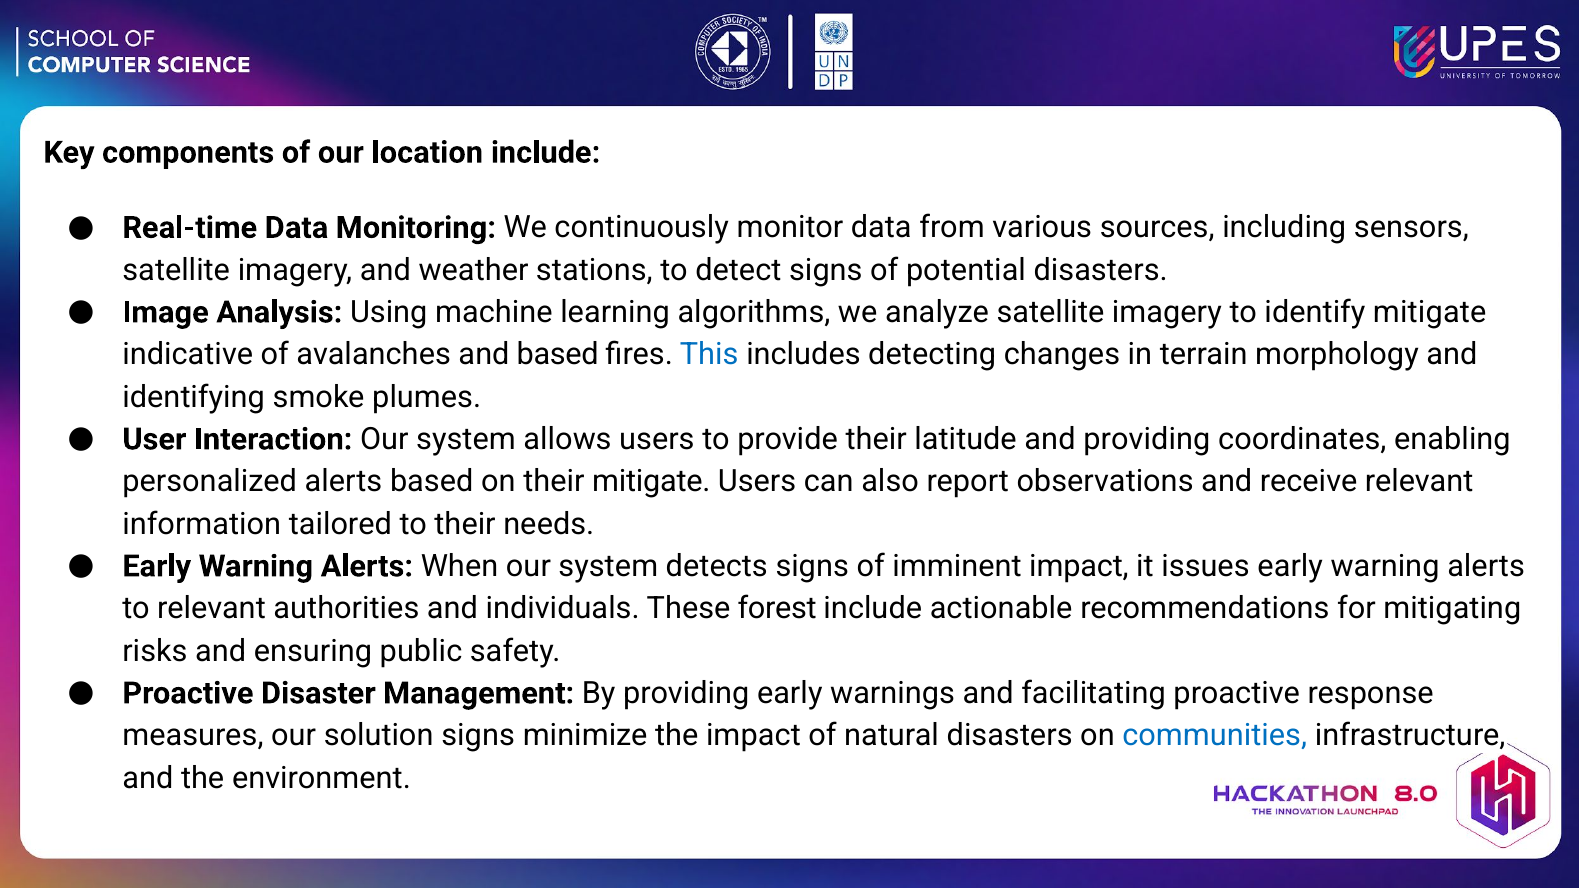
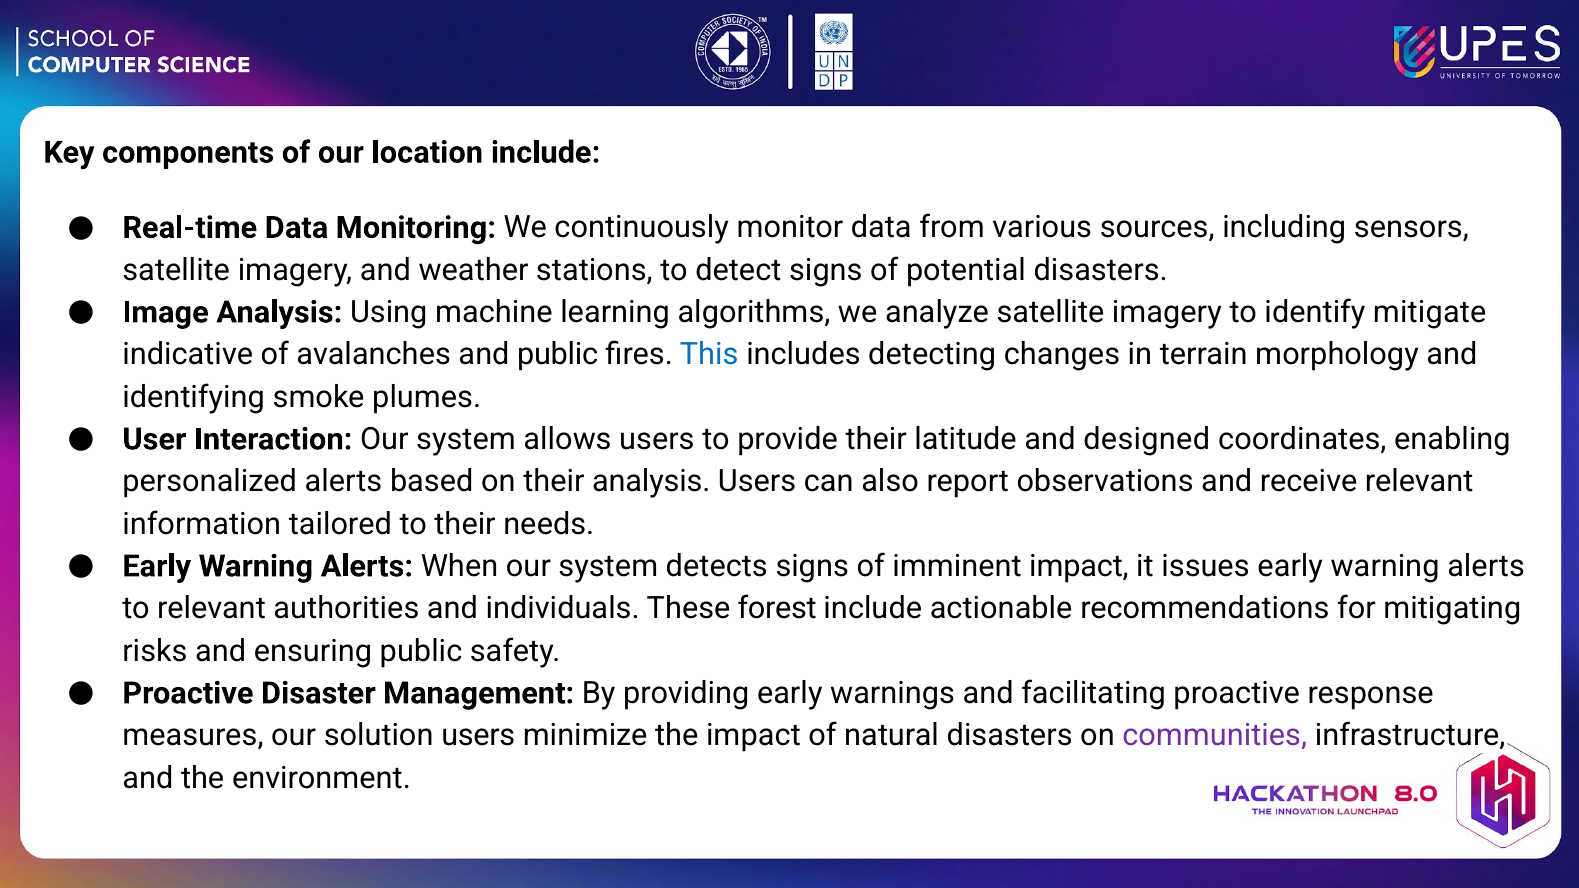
and based: based -> public
and providing: providing -> designed
their mitigate: mitigate -> analysis
solution signs: signs -> users
communities colour: blue -> purple
